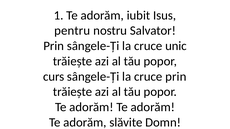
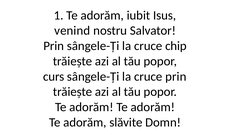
pentru: pentru -> venind
unic: unic -> chip
